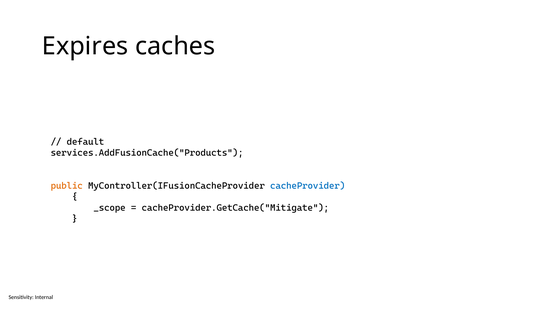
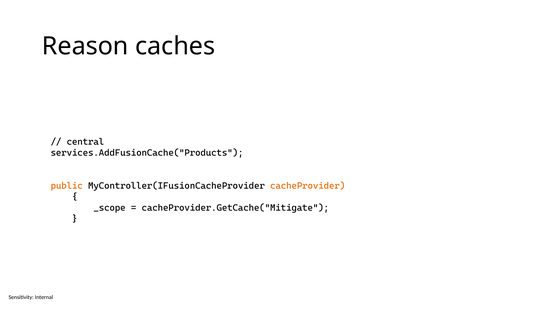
Expires: Expires -> Reason
default: default -> central
cacheProvider colour: blue -> orange
